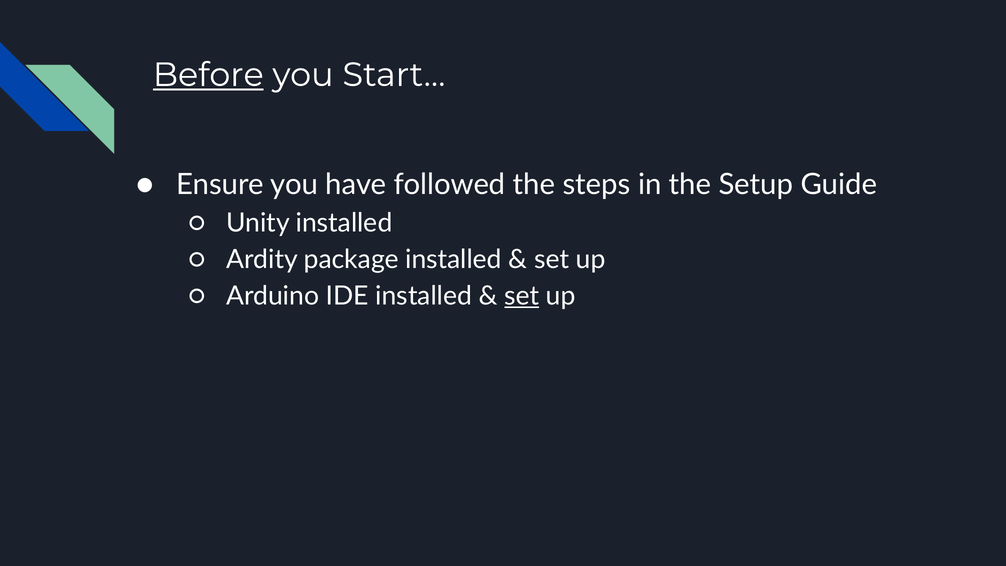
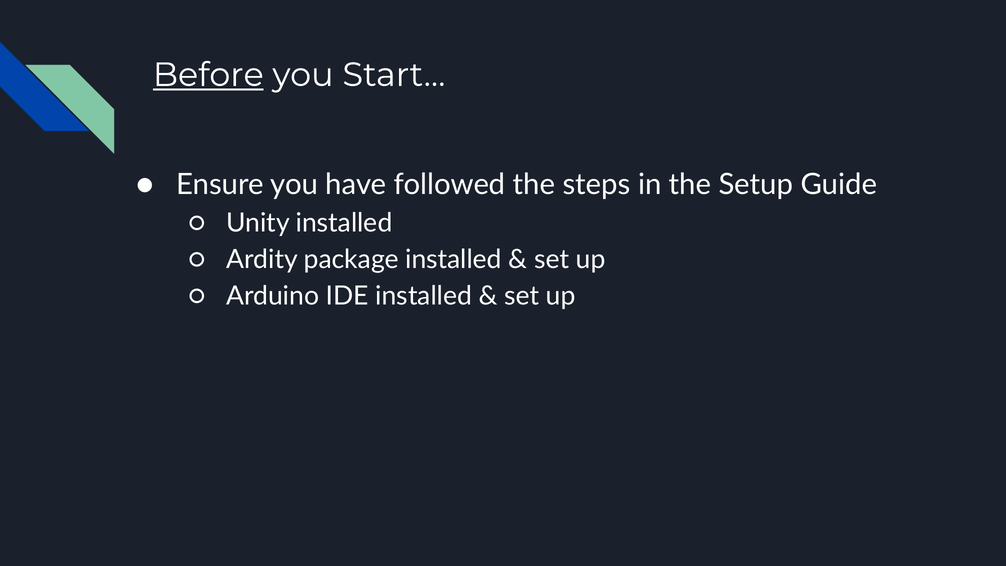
set at (522, 296) underline: present -> none
